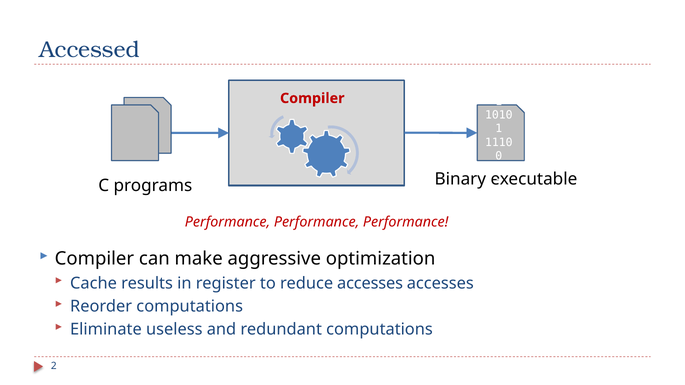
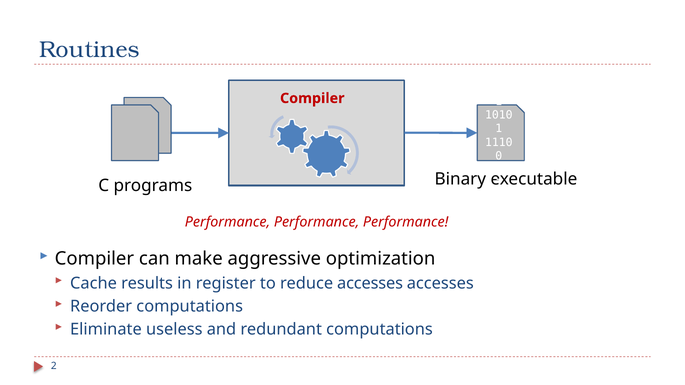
Accessed: Accessed -> Routines
